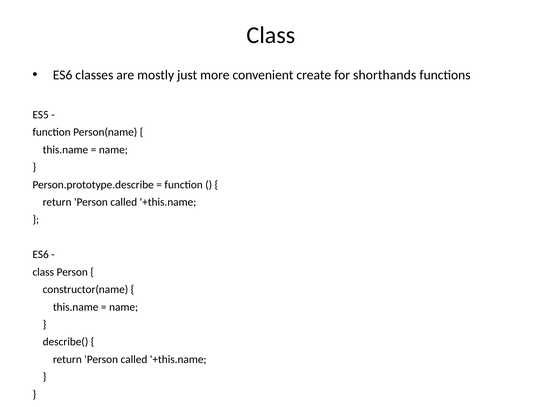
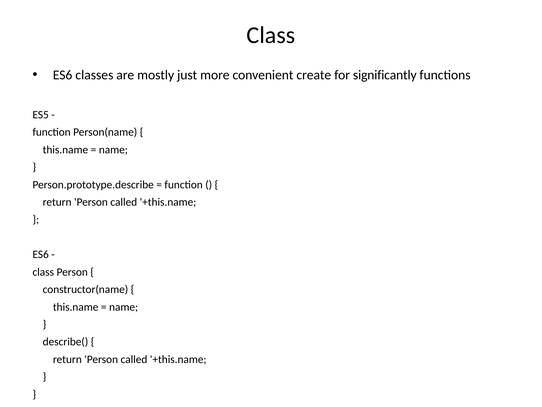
shorthands: shorthands -> significantly
